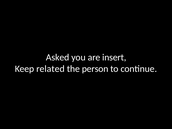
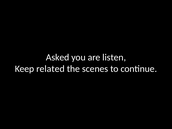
insert: insert -> listen
person: person -> scenes
